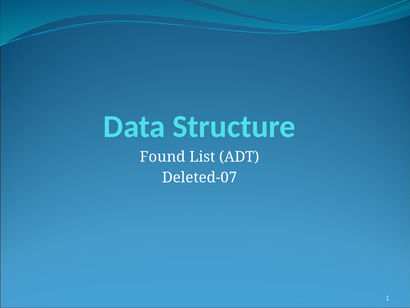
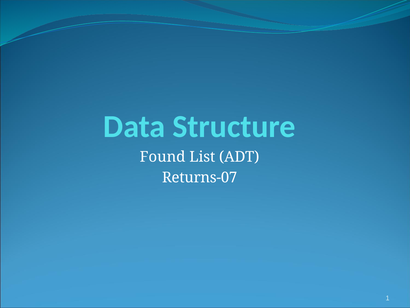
Deleted-07: Deleted-07 -> Returns-07
